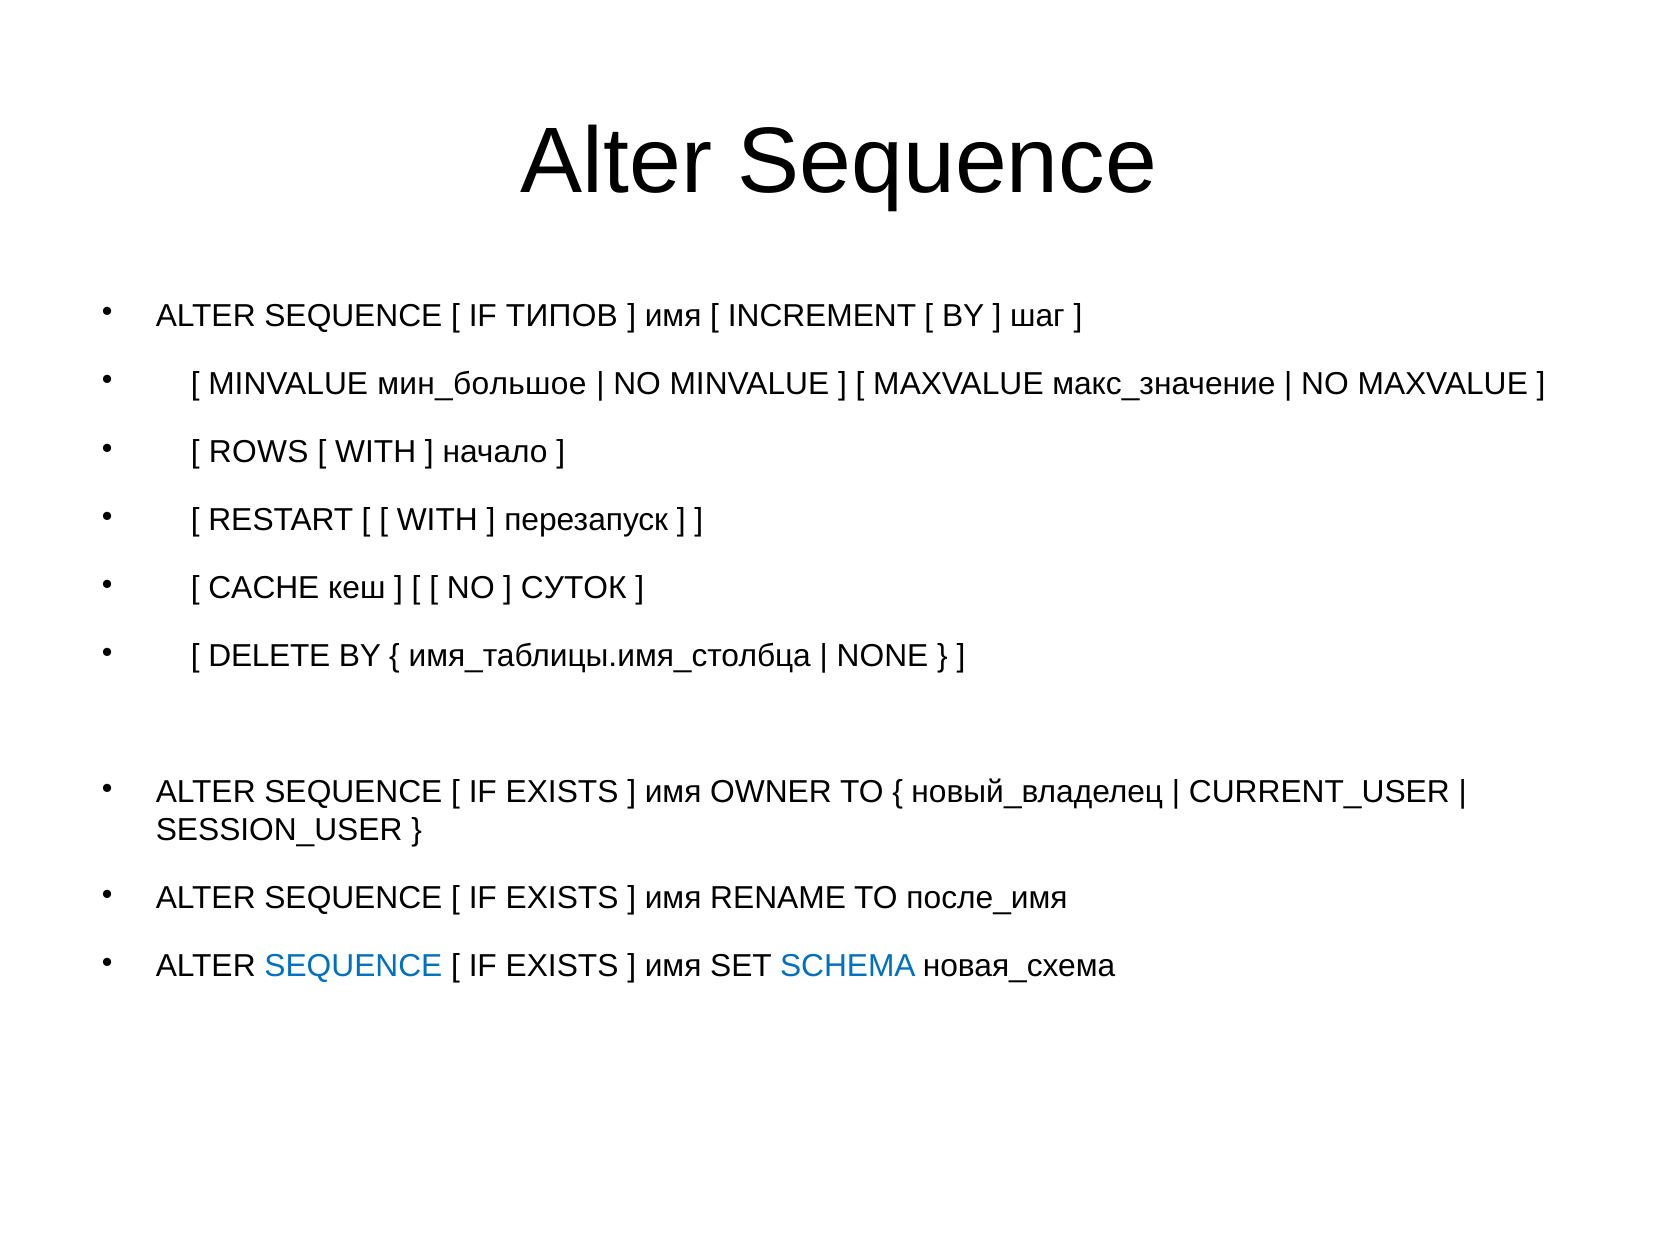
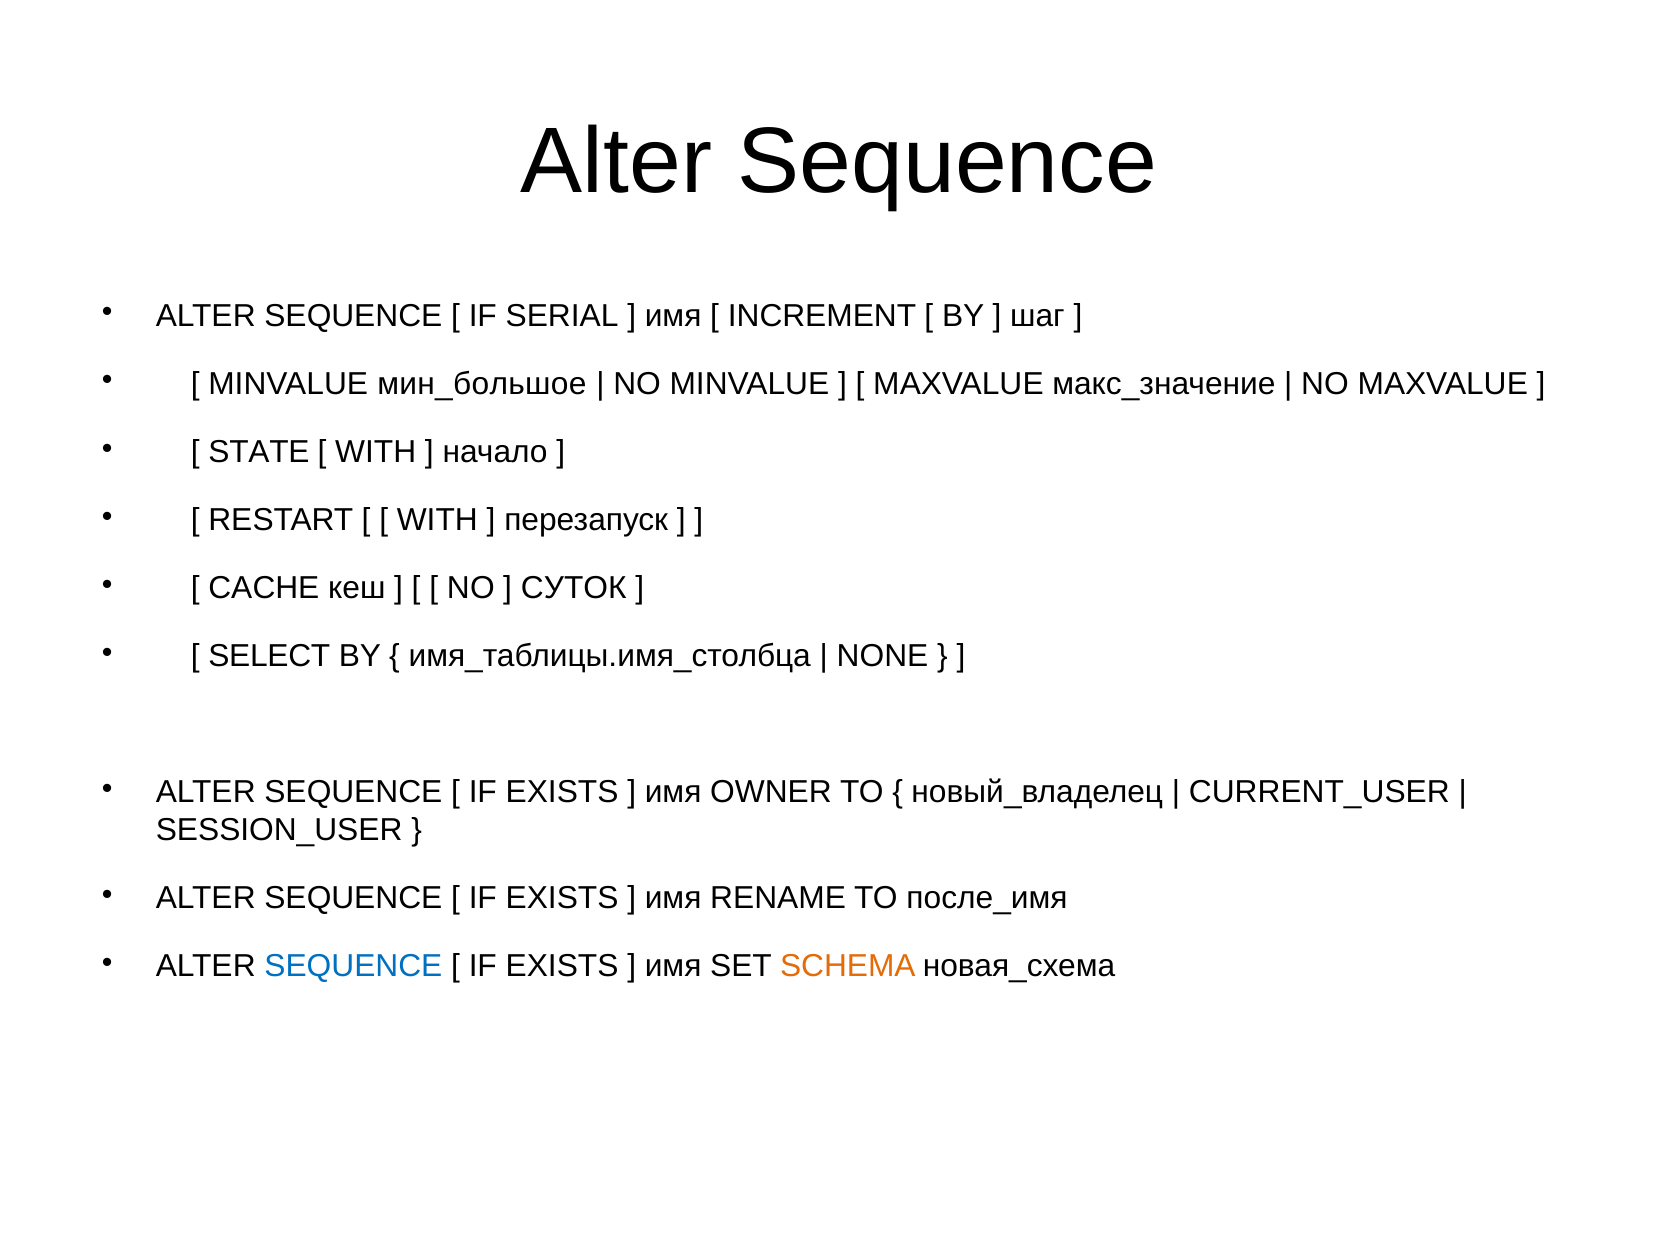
ТИПОВ: ТИПОВ -> SERIAL
ROWS: ROWS -> STATE
DELETE: DELETE -> SELECT
SCHEMA colour: blue -> orange
